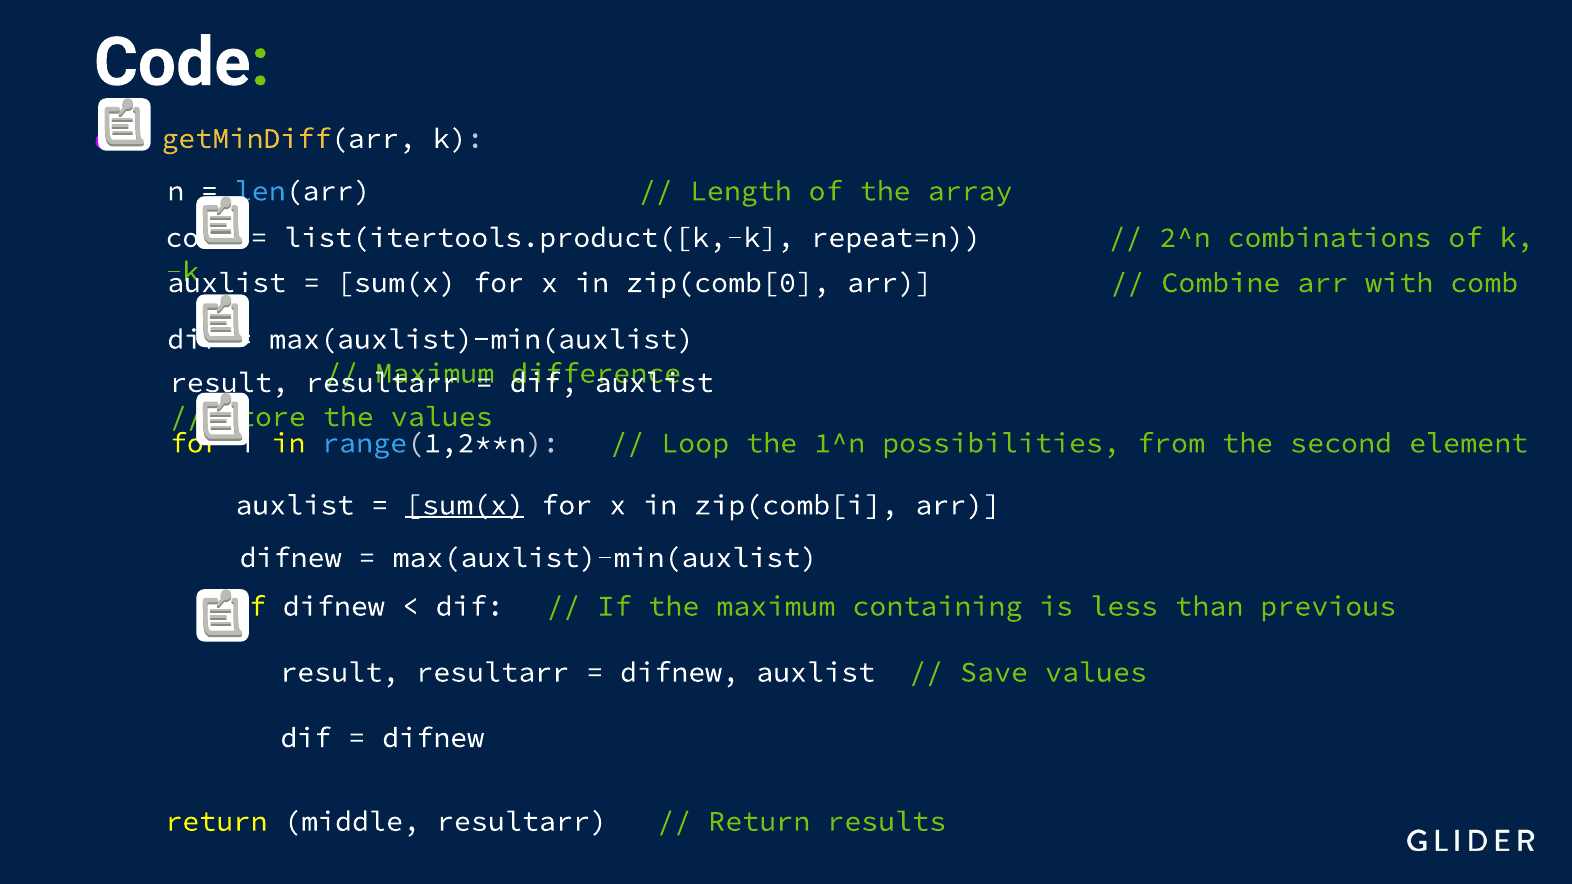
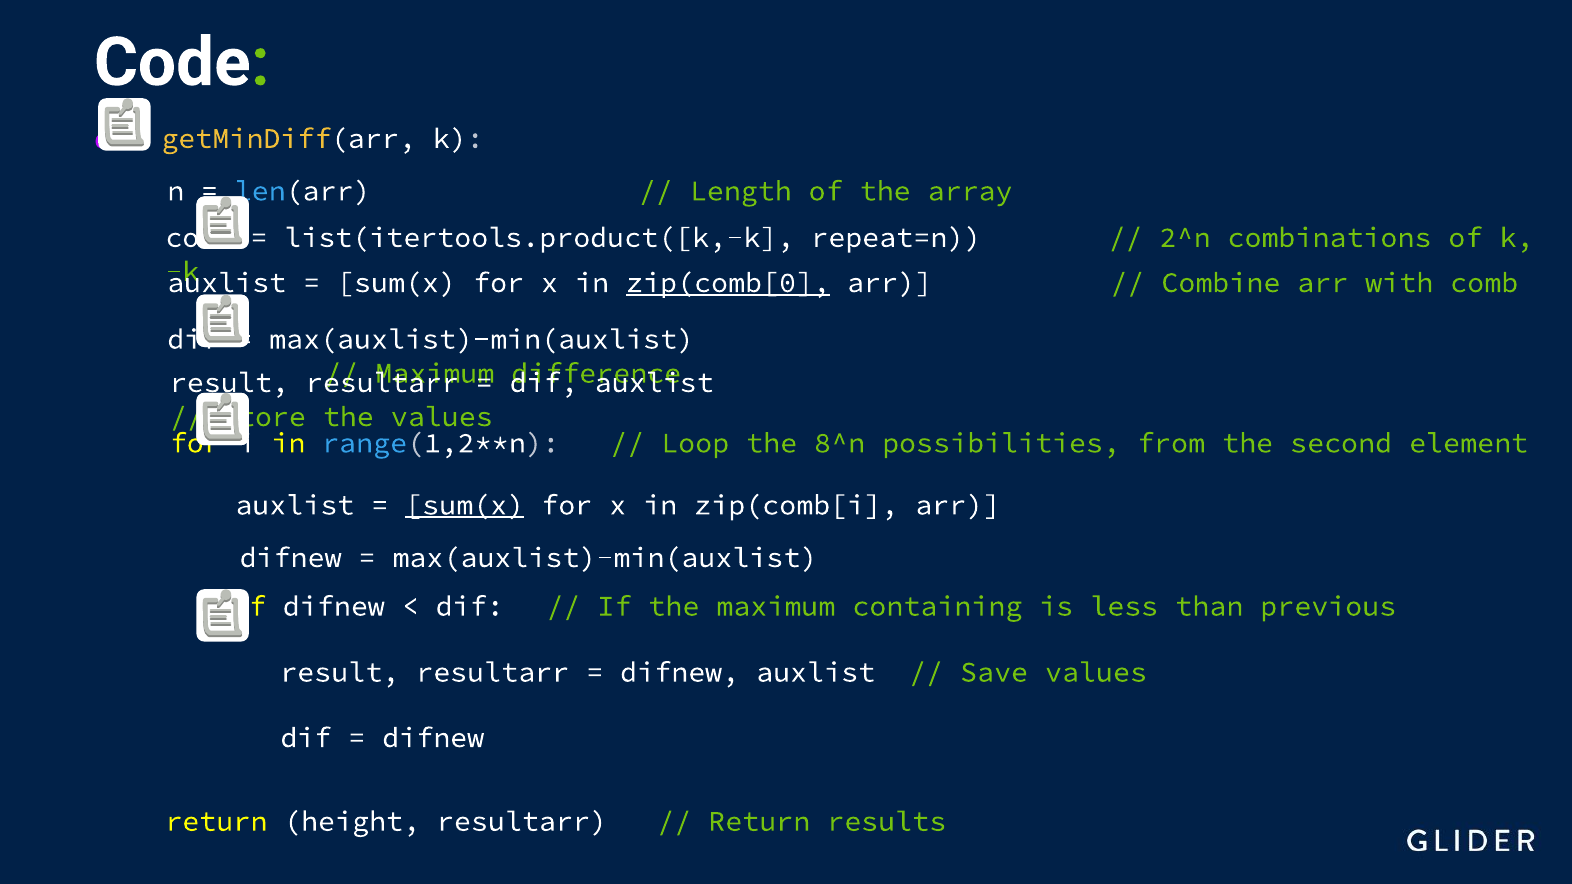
zip(comb[0 underline: none -> present
1^n: 1^n -> 8^n
middle: middle -> height
